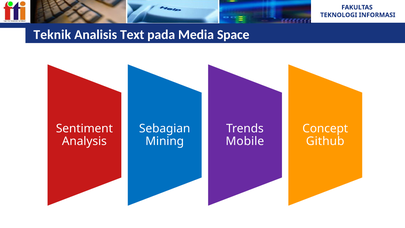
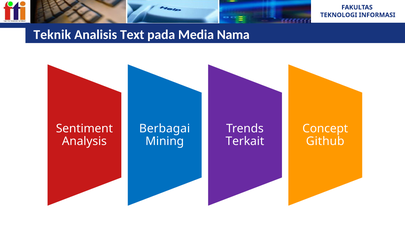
Space: Space -> Nama
Sebagian: Sebagian -> Berbagai
Mobile: Mobile -> Terkait
